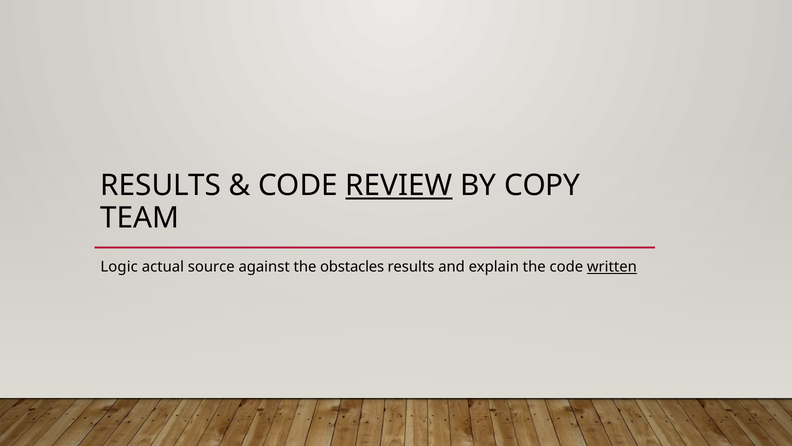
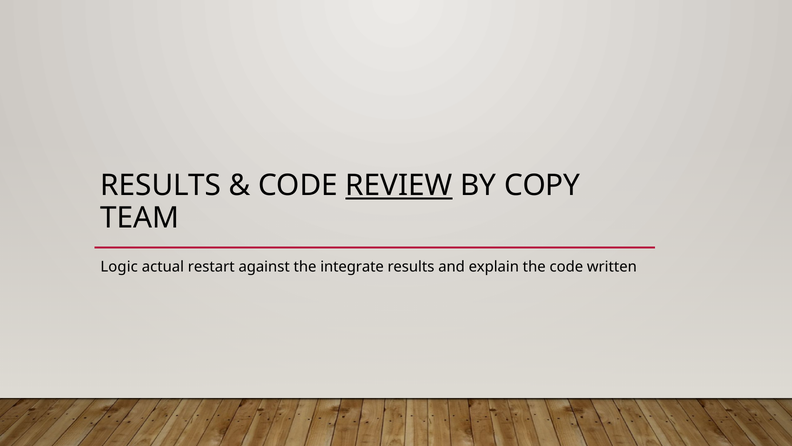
source: source -> restart
obstacles: obstacles -> integrate
written underline: present -> none
